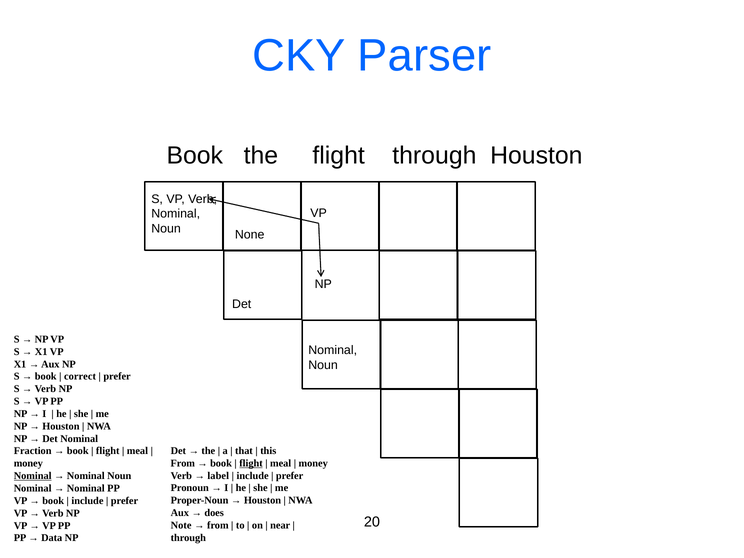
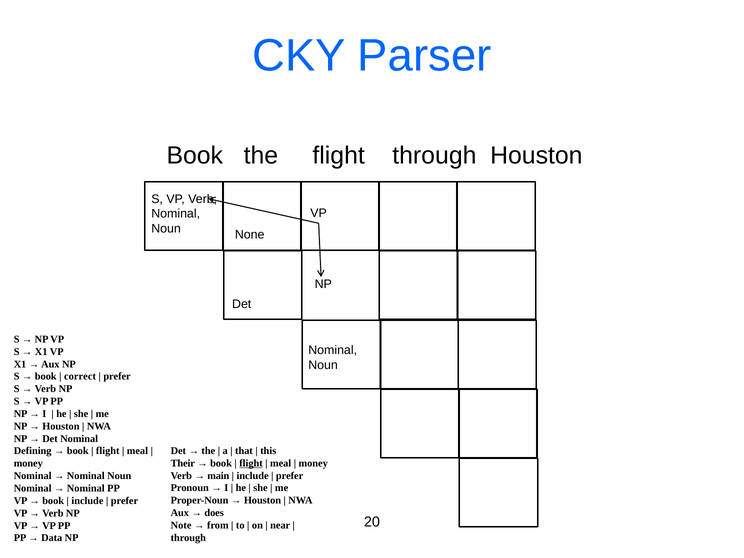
Fraction: Fraction -> Defining
From at (183, 463): From -> Their
label: label -> main
Nominal at (33, 476) underline: present -> none
